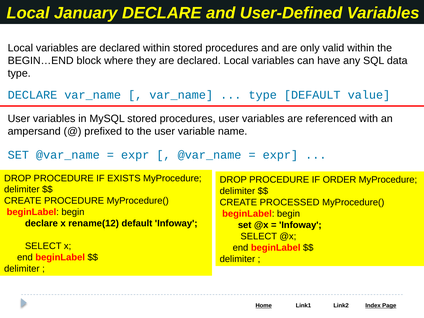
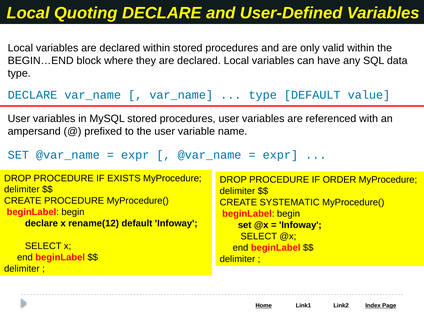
January: January -> Quoting
PROCESSED: PROCESSED -> SYSTEMATIC
